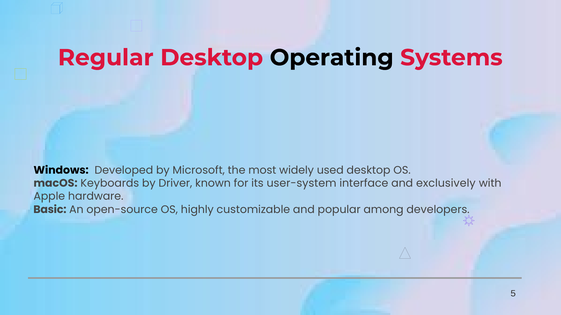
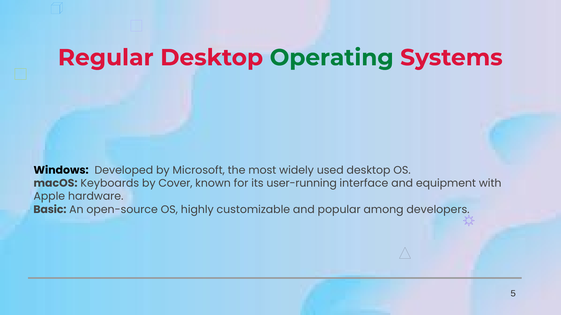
Operating colour: black -> green
Driver: Driver -> Cover
user-system: user-system -> user-running
exclusively: exclusively -> equipment
